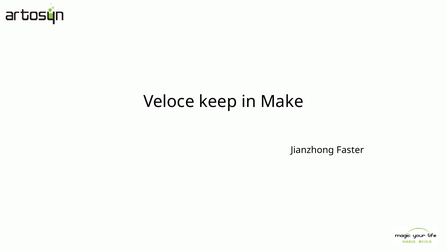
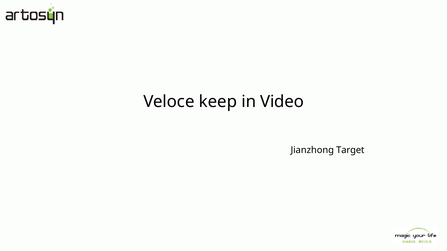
Make: Make -> Video
Faster: Faster -> Target
